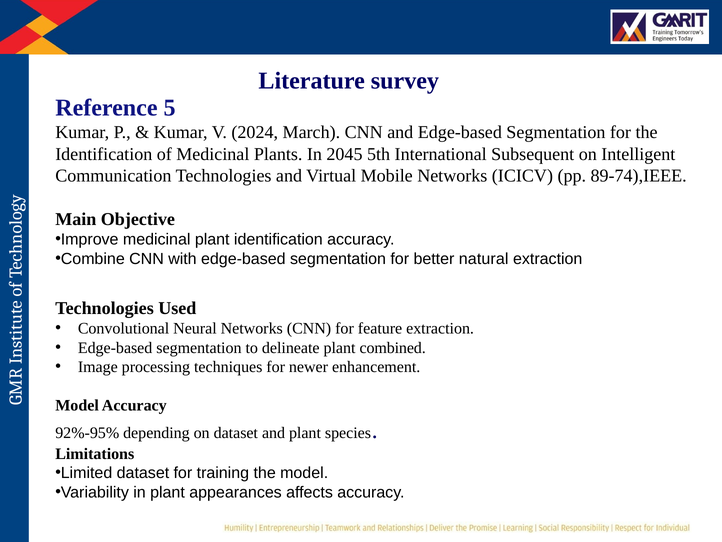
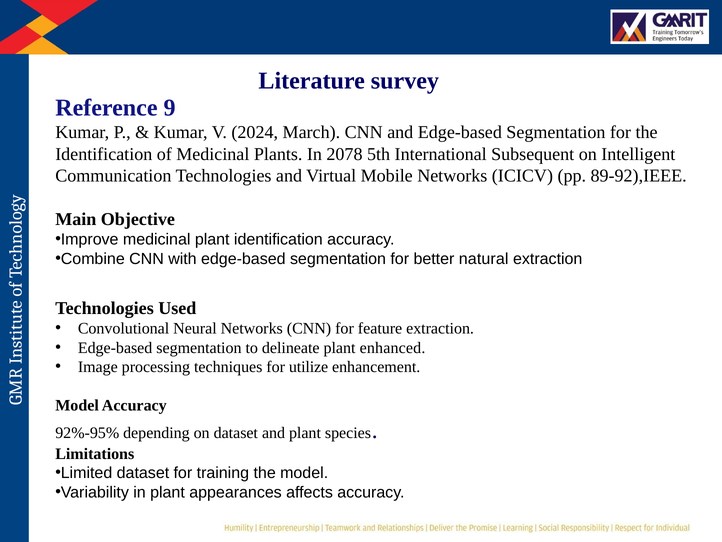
5: 5 -> 9
2045: 2045 -> 2078
89-74),IEEE: 89-74),IEEE -> 89-92),IEEE
combined: combined -> enhanced
newer: newer -> utilize
